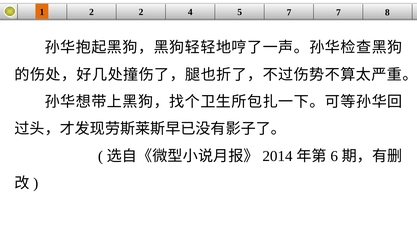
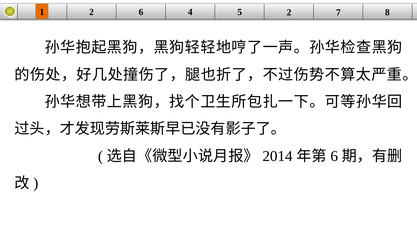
2 2: 2 -> 6
5 7: 7 -> 2
